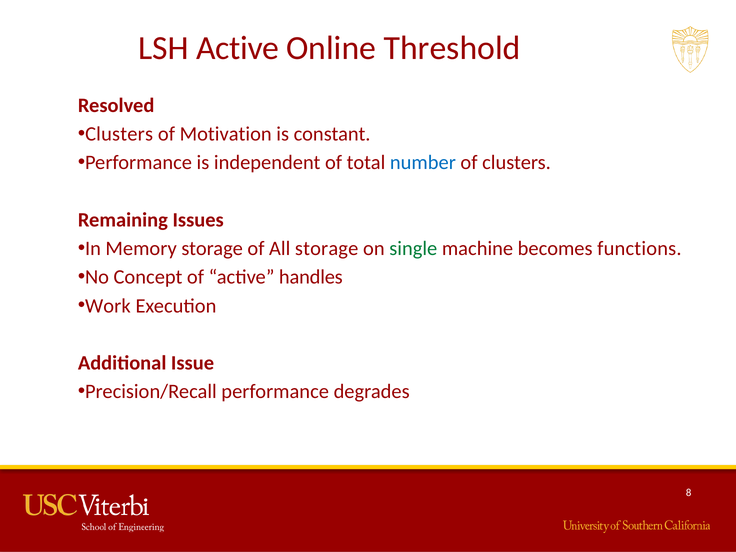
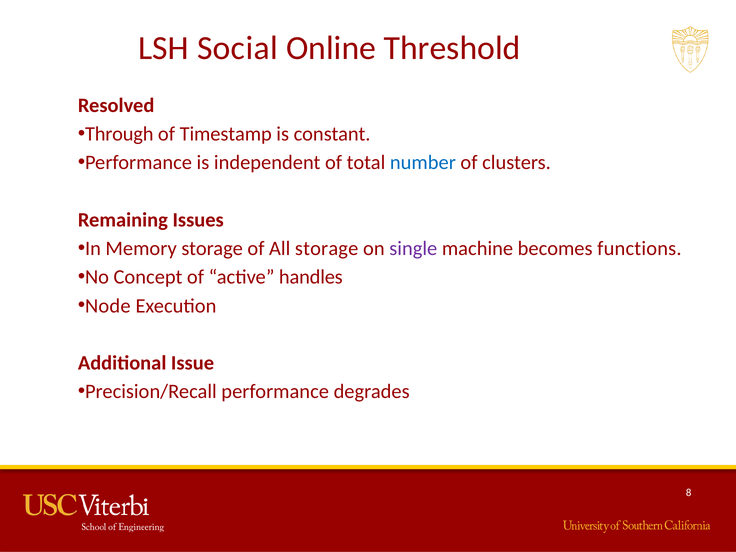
LSH Active: Active -> Social
Clusters at (119, 134): Clusters -> Through
Motivation: Motivation -> Timestamp
single colour: green -> purple
Work: Work -> Node
